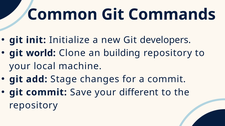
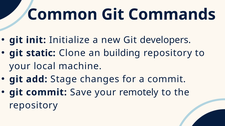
world: world -> static
different: different -> remotely
